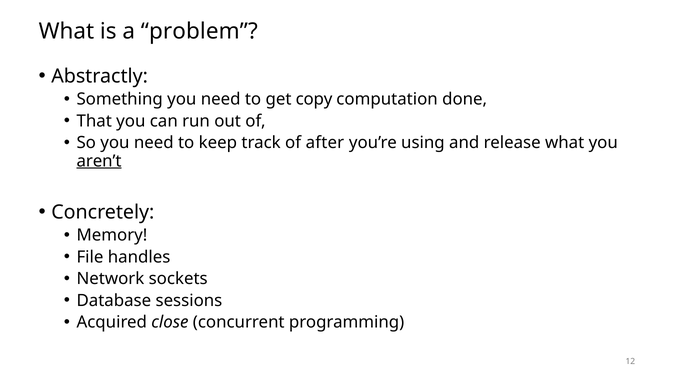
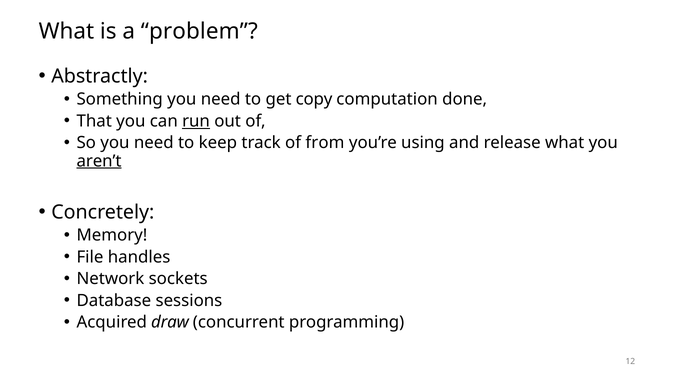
run underline: none -> present
after: after -> from
close: close -> draw
